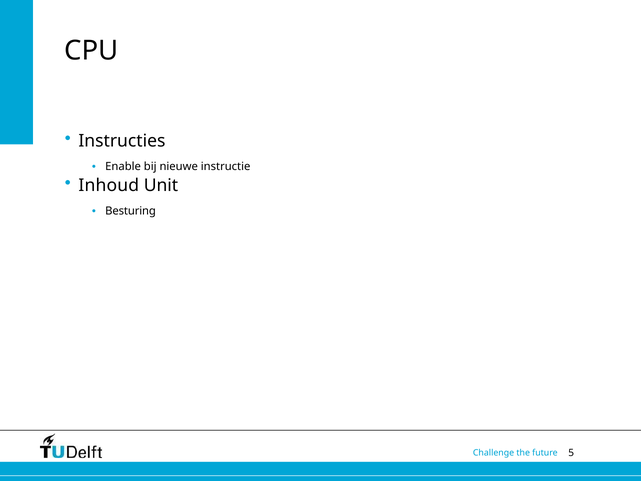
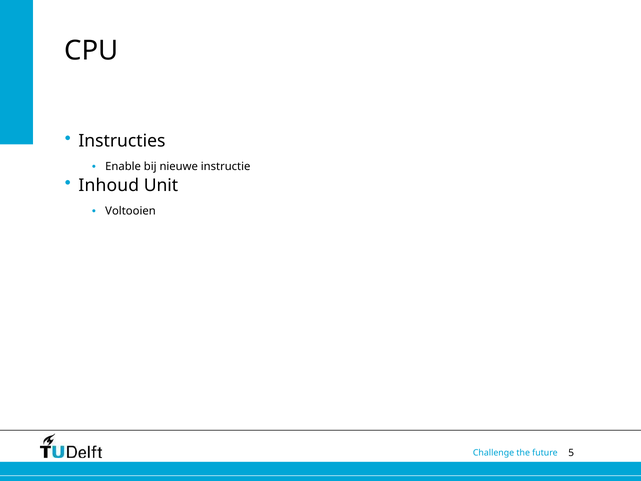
Besturing: Besturing -> Voltooien
